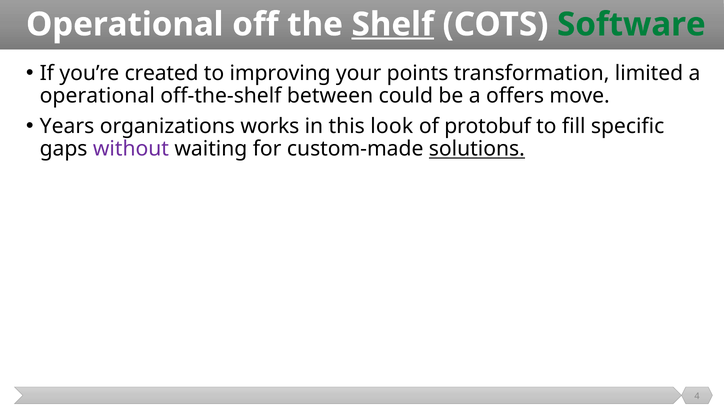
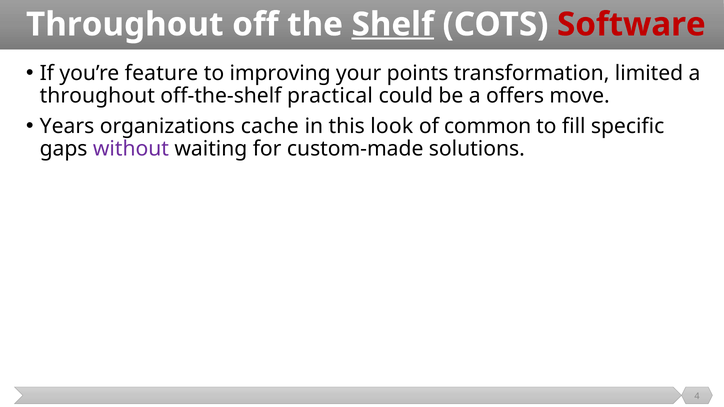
Operational at (125, 24): Operational -> Throughout
Software colour: green -> red
created: created -> feature
operational at (97, 96): operational -> throughout
between: between -> practical
works: works -> cache
protobuf: protobuf -> common
solutions underline: present -> none
